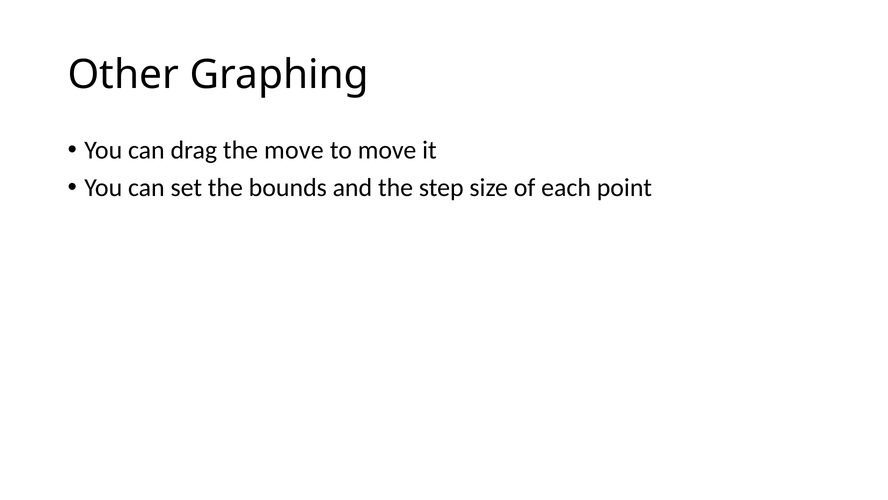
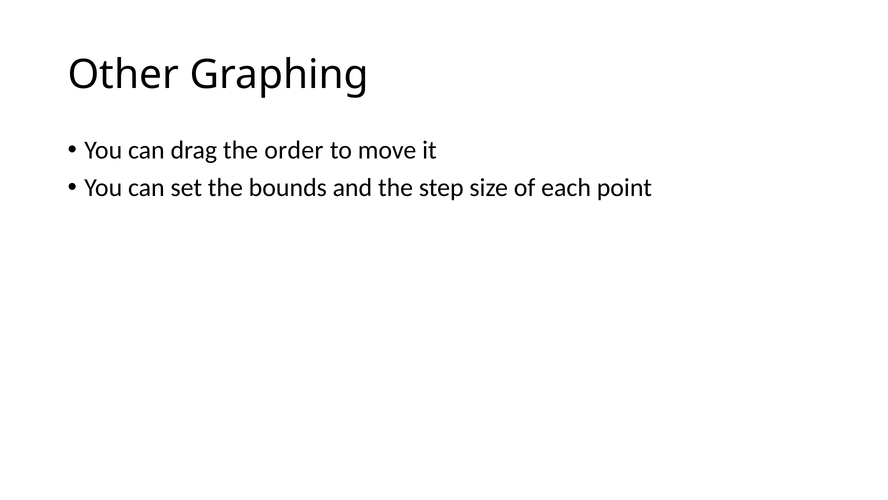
the move: move -> order
